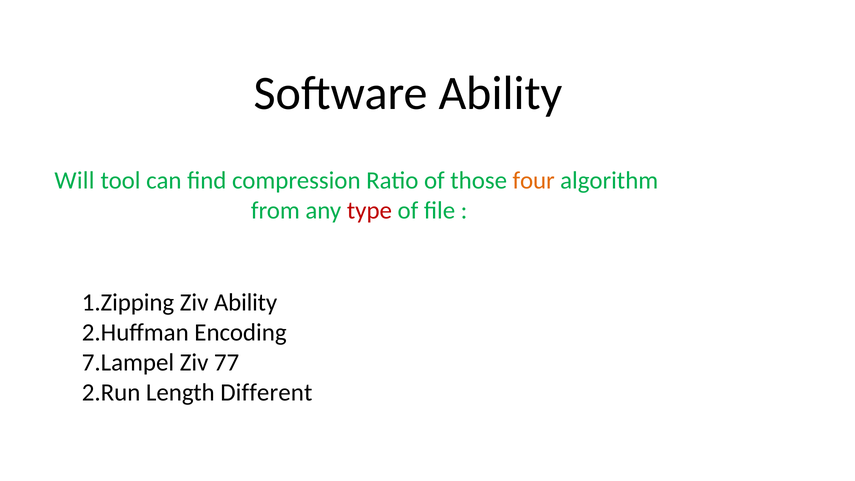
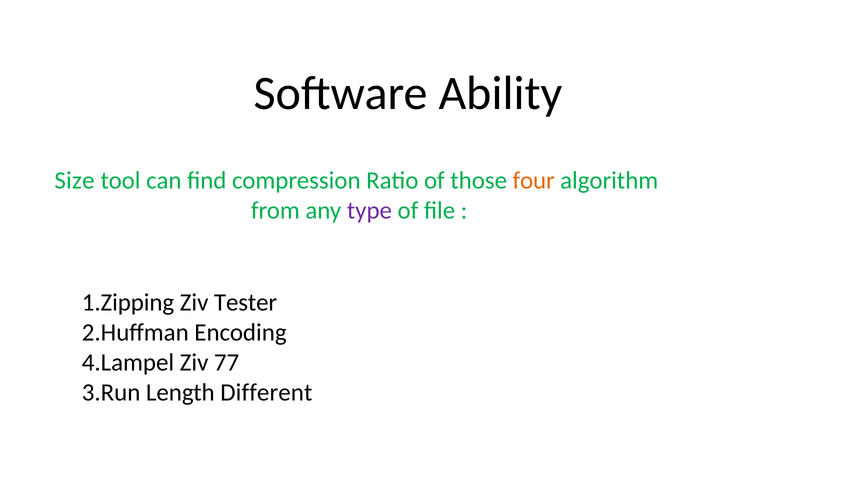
Will: Will -> Size
type colour: red -> purple
Ziv Ability: Ability -> Tester
7.Lampel: 7.Lampel -> 4.Lampel
2.Run: 2.Run -> 3.Run
